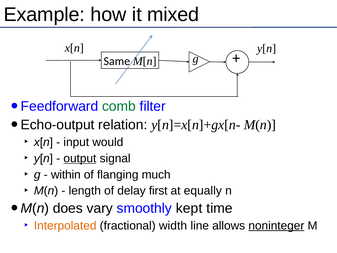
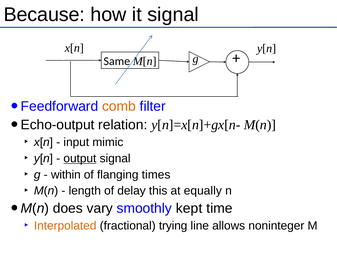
Example: Example -> Because
it mixed: mixed -> signal
comb colour: green -> orange
would: would -> mimic
much: much -> times
first: first -> this
width: width -> trying
noninteger underline: present -> none
